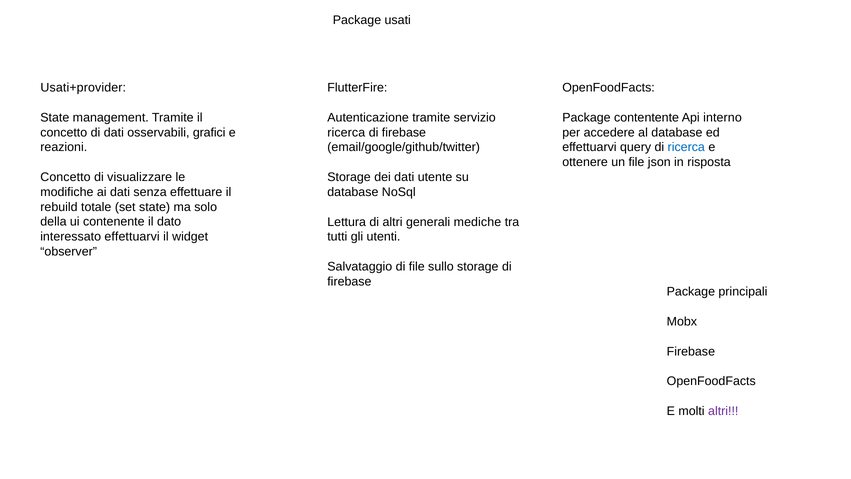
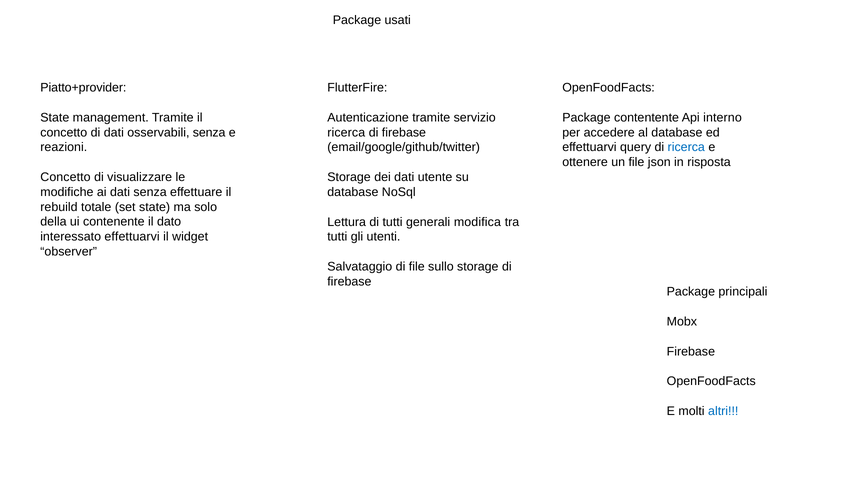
Usati+provider: Usati+provider -> Piatto+provider
osservabili grafici: grafici -> senza
di altri: altri -> tutti
mediche: mediche -> modifica
altri at (723, 411) colour: purple -> blue
